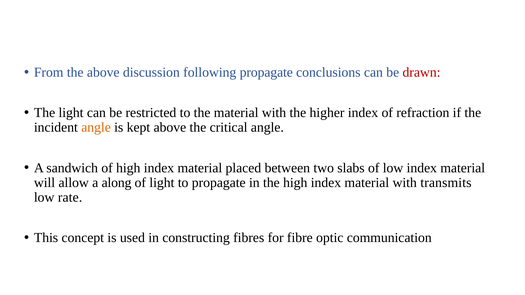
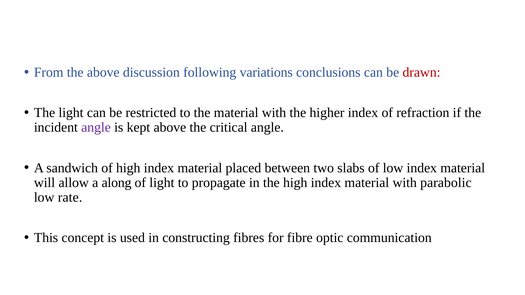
following propagate: propagate -> variations
angle at (96, 128) colour: orange -> purple
transmits: transmits -> parabolic
